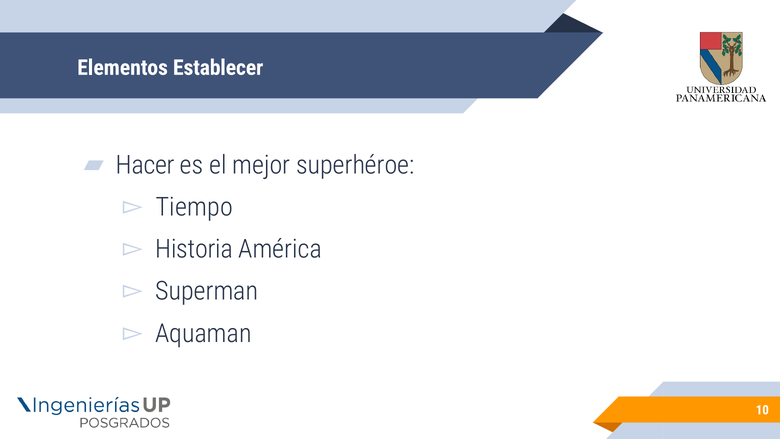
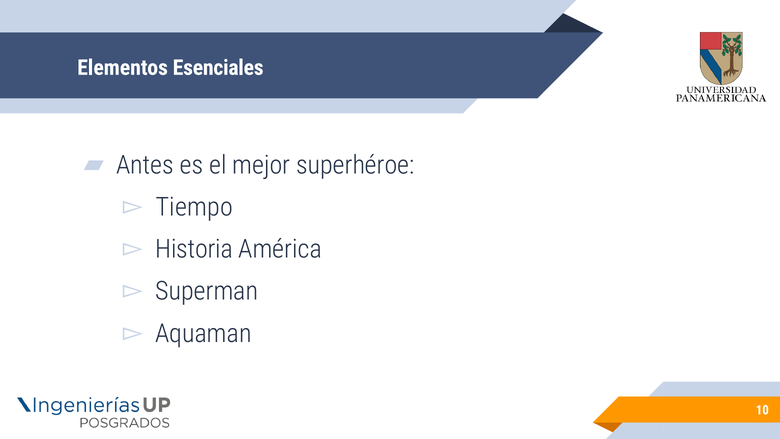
Establecer: Establecer -> Esenciales
Hacer: Hacer -> Antes
